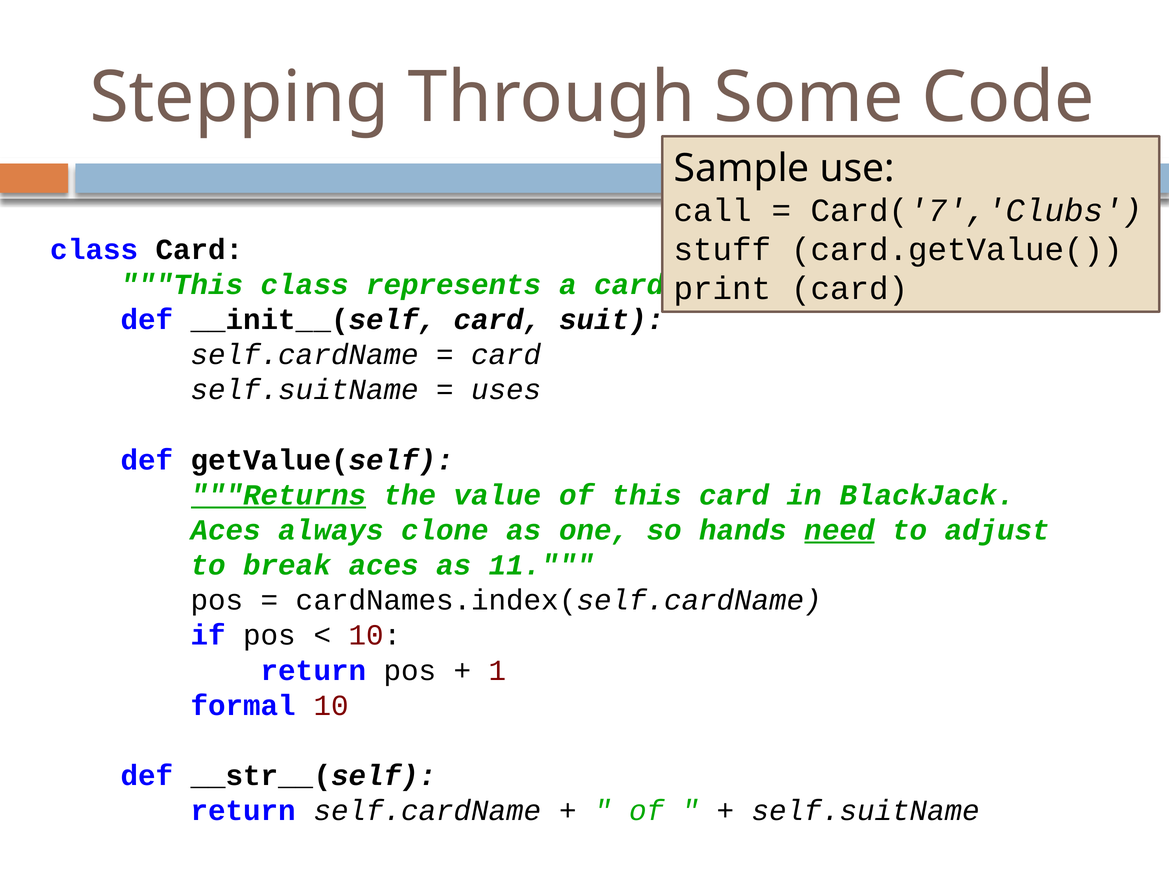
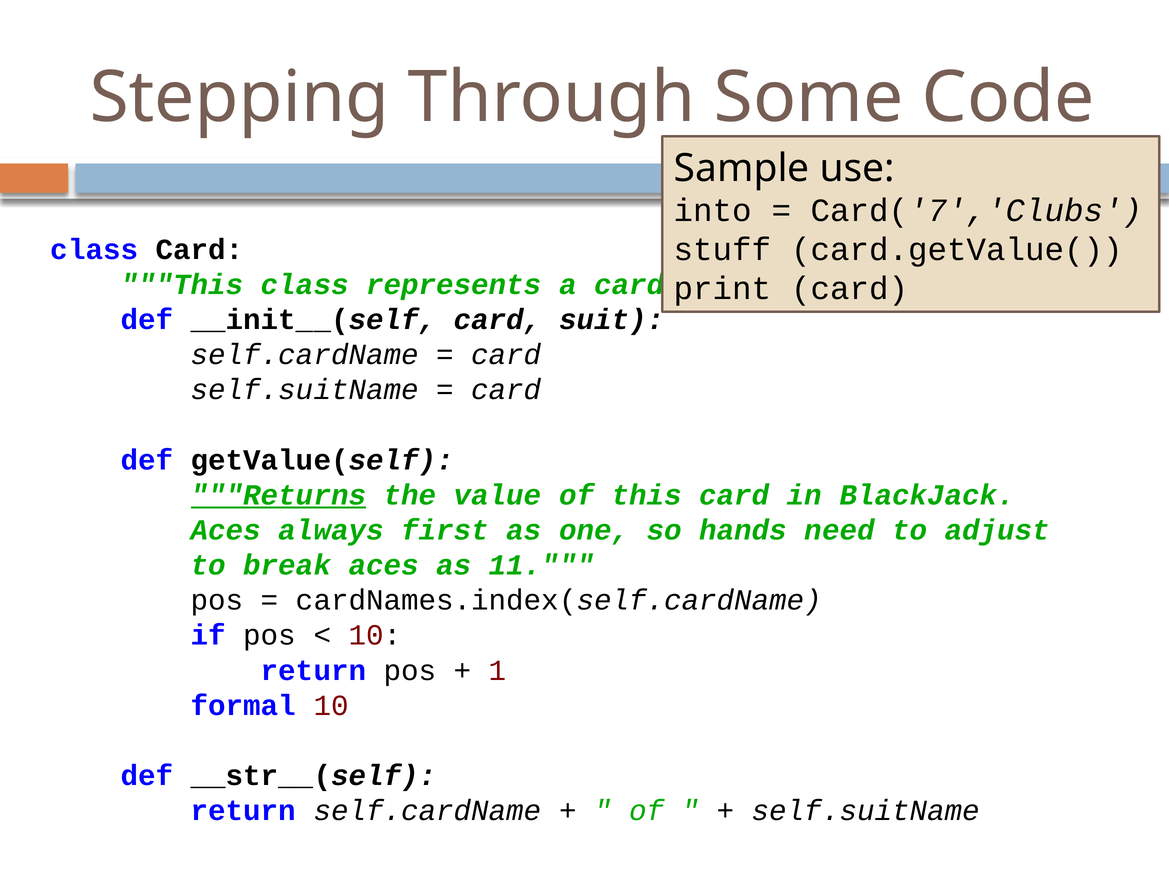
call: call -> into
uses at (506, 390): uses -> card
clone: clone -> first
need underline: present -> none
